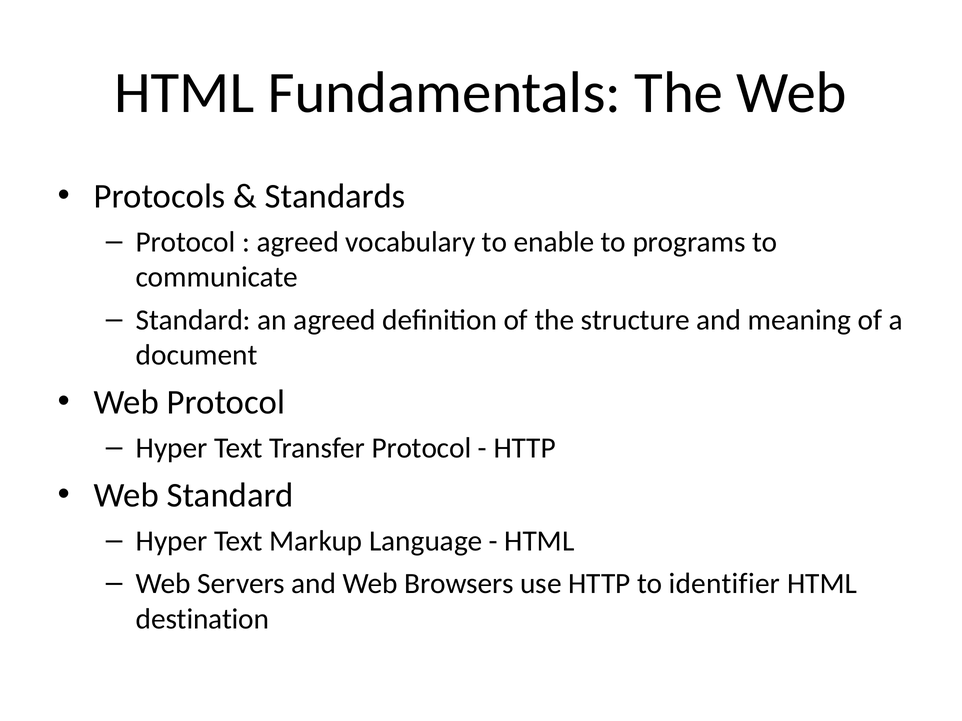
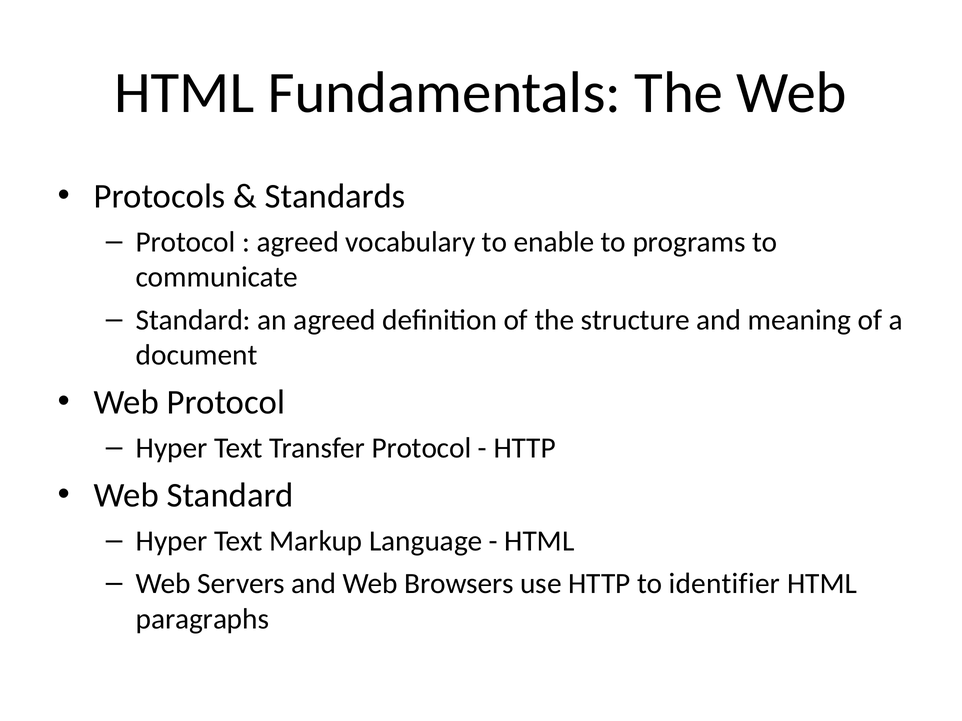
destination: destination -> paragraphs
